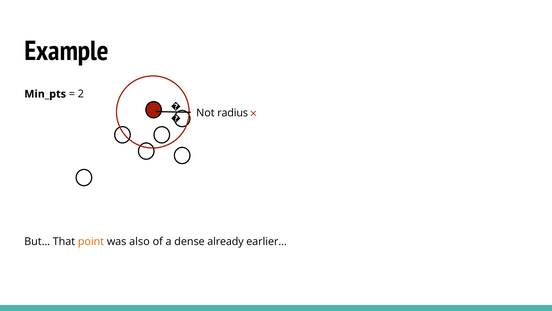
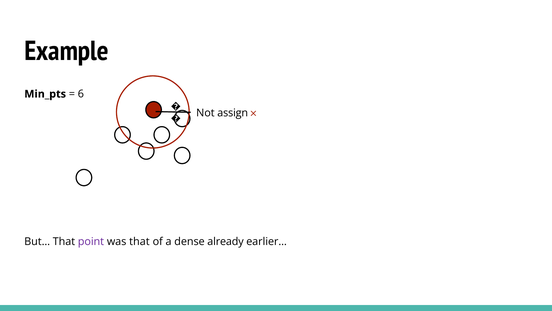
2: 2 -> 6
radius: radius -> assign
point colour: orange -> purple
was also: also -> that
